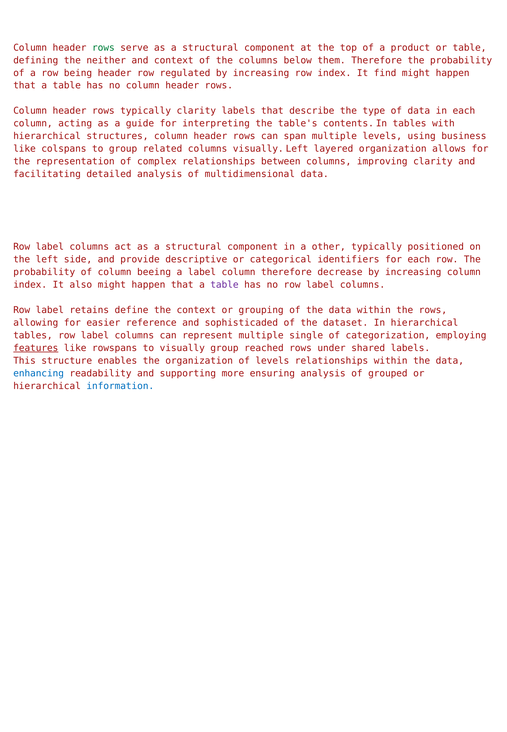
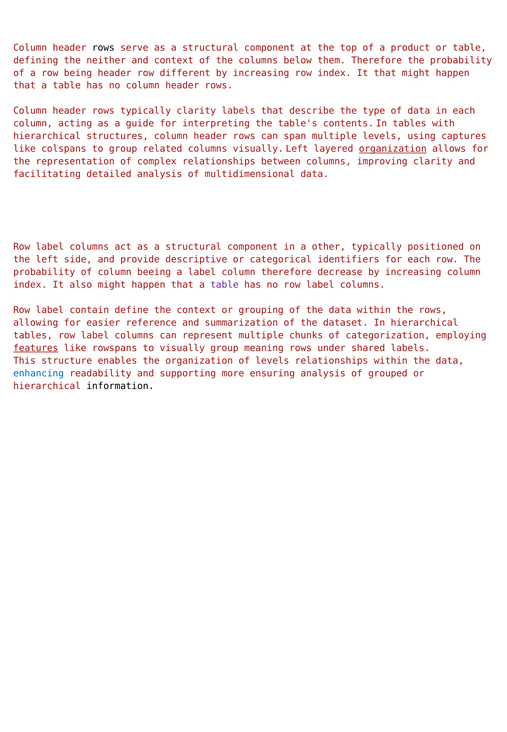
rows at (103, 48) colour: green -> black
regulated: regulated -> different
It find: find -> that
business: business -> captures
organization at (393, 149) underline: none -> present
retains: retains -> contain
sophisticaded: sophisticaded -> summarization
single: single -> chunks
reached: reached -> meaning
information colour: blue -> black
